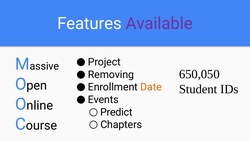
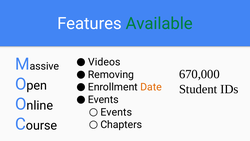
Available colour: purple -> green
Project: Project -> Videos
650,050: 650,050 -> 670,000
Predict at (116, 112): Predict -> Events
